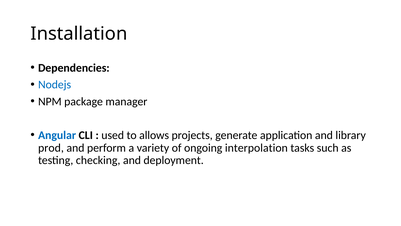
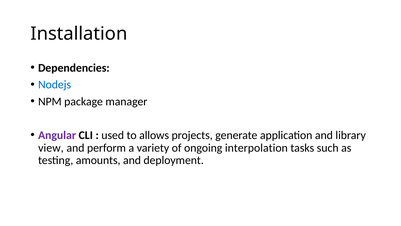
Angular colour: blue -> purple
prod: prod -> view
checking: checking -> amounts
